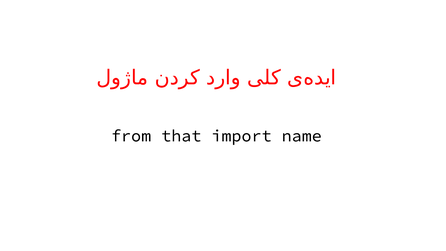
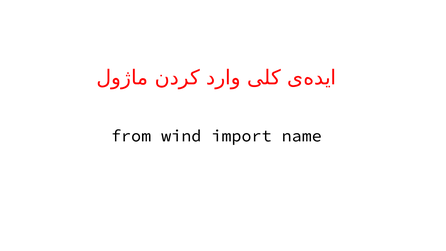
that: that -> wind
